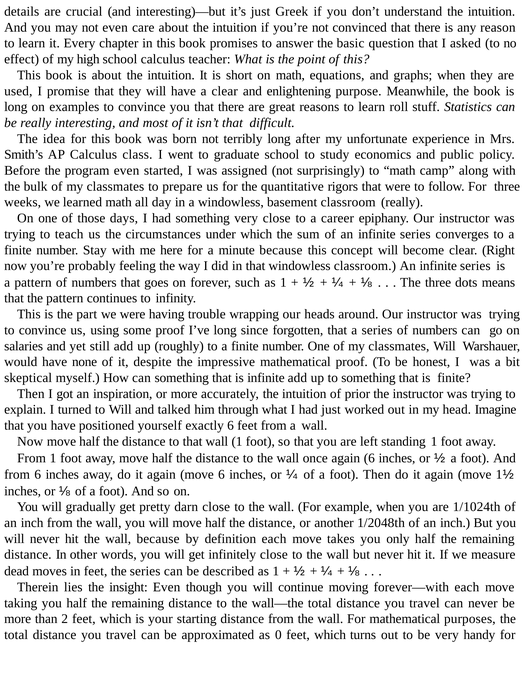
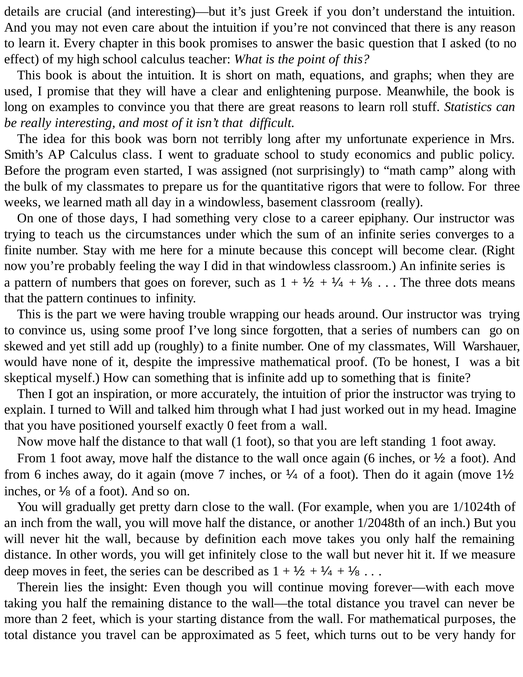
salaries: salaries -> skewed
exactly 6: 6 -> 0
move 6: 6 -> 7
dead: dead -> deep
0: 0 -> 5
